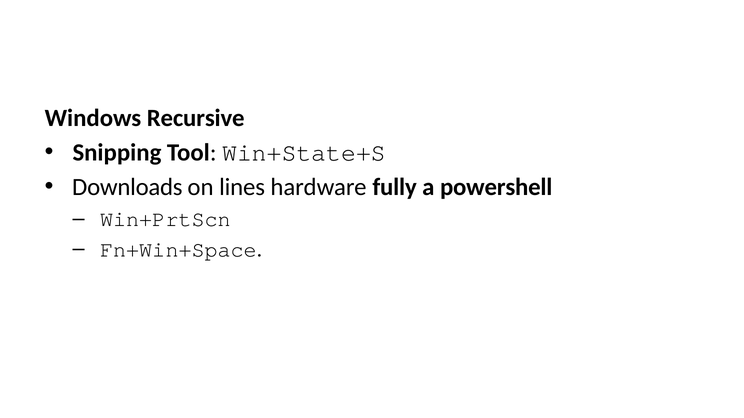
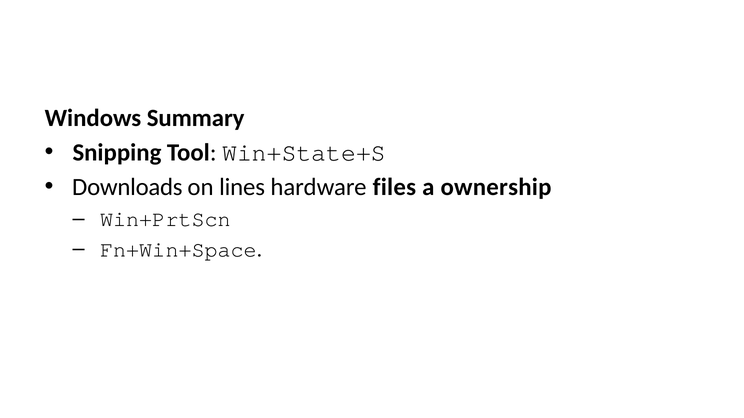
Recursive: Recursive -> Summary
fully: fully -> files
powershell: powershell -> ownership
